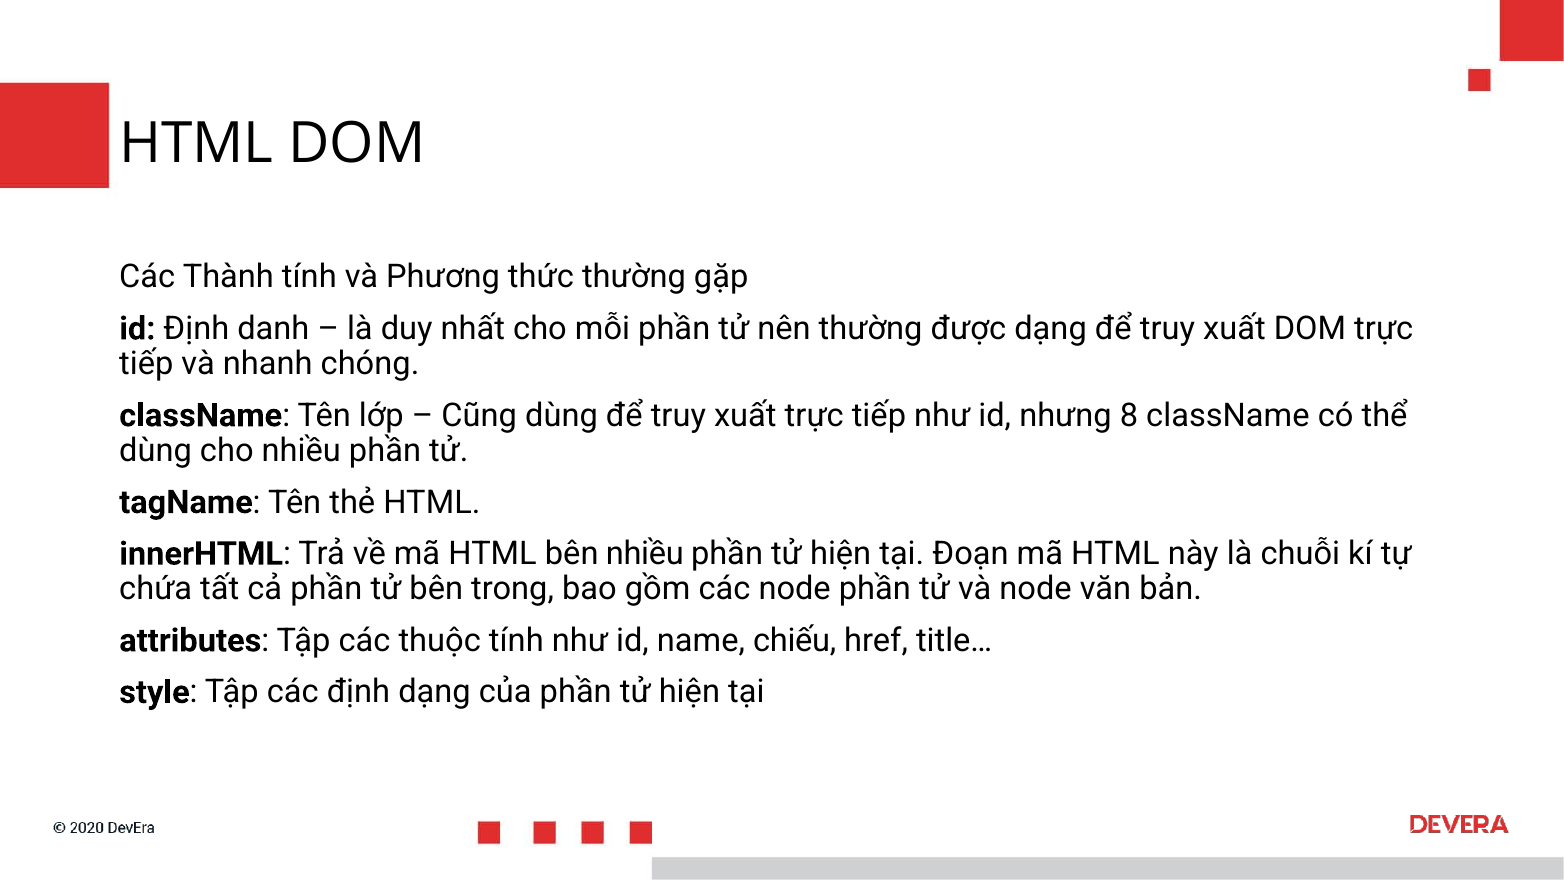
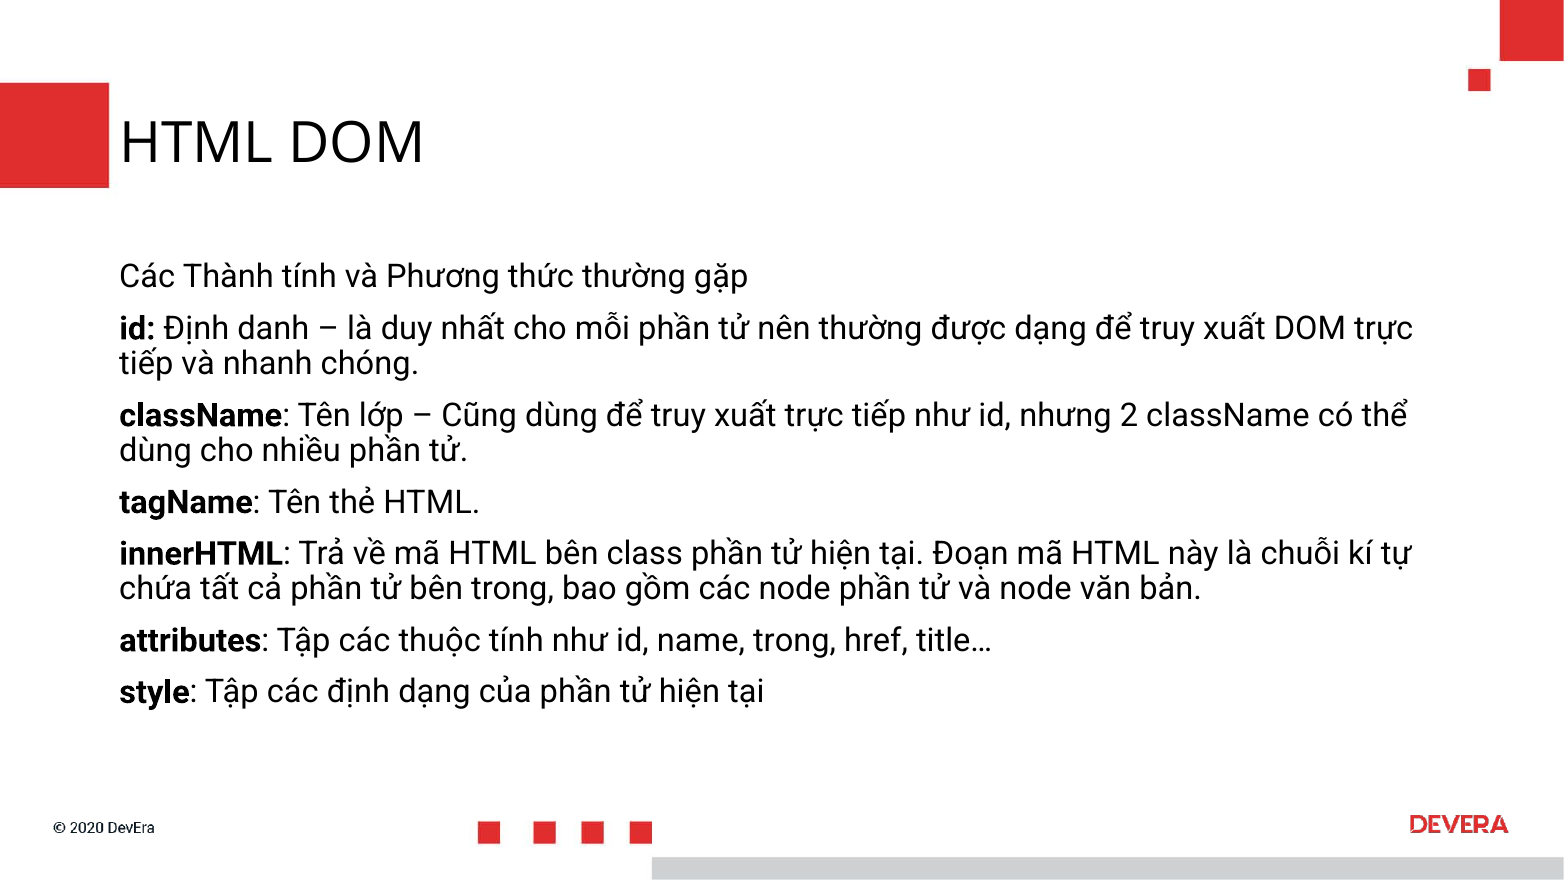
8: 8 -> 2
bên nhiều: nhiều -> class
name chiếu: chiếu -> trong
